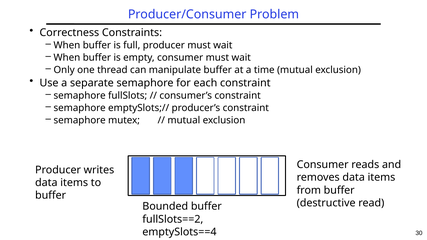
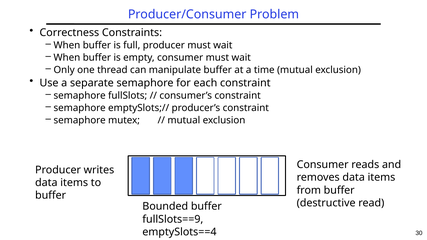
fullSlots==2: fullSlots==2 -> fullSlots==9
